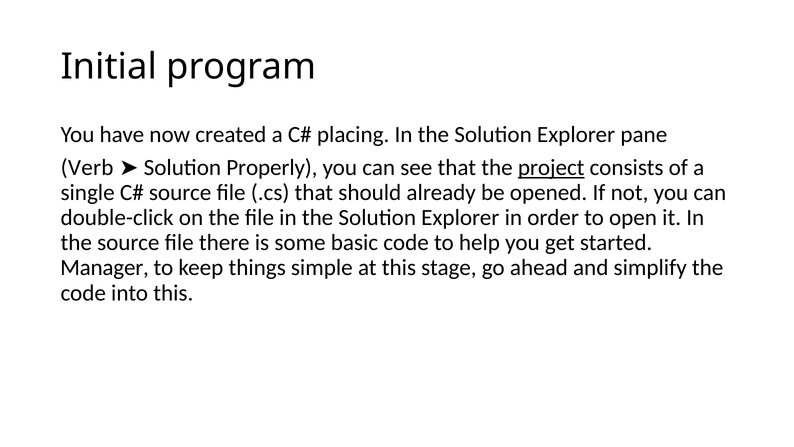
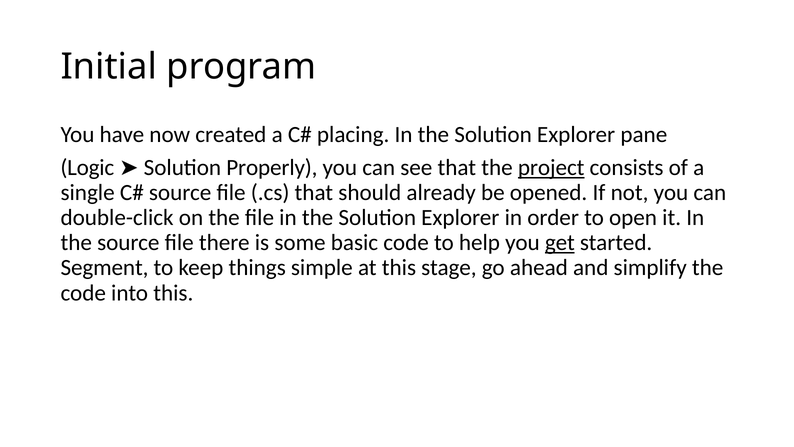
Verb: Verb -> Logic
get underline: none -> present
Manager: Manager -> Segment
